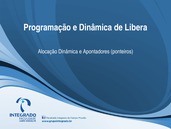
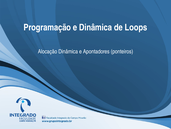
Libera: Libera -> Loops
